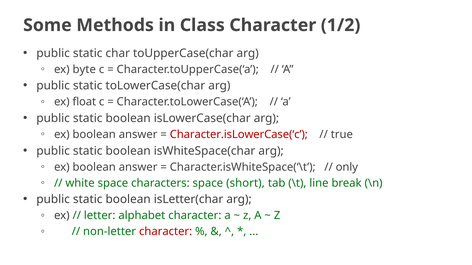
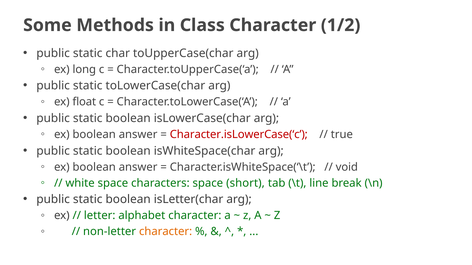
byte: byte -> long
only: only -> void
character at (166, 232) colour: red -> orange
